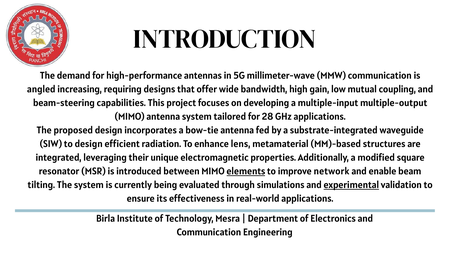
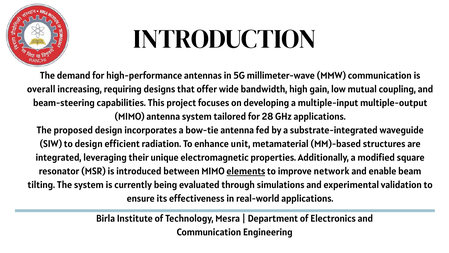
angled: angled -> overall
lens: lens -> unit
experimental underline: present -> none
